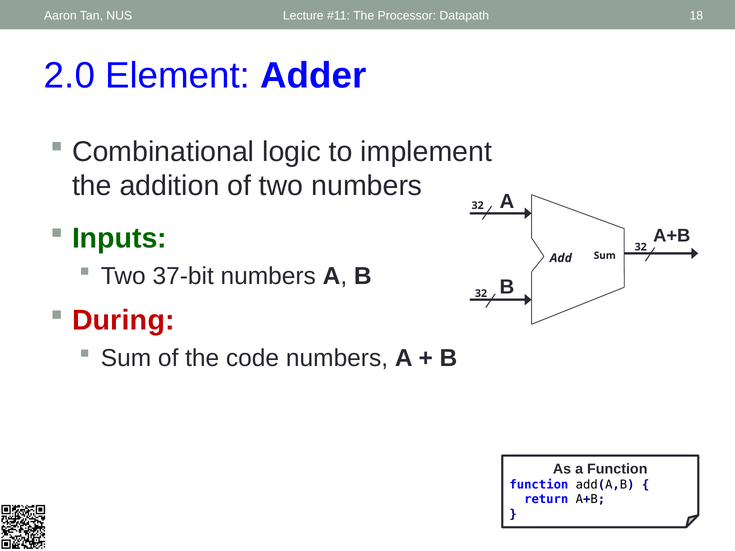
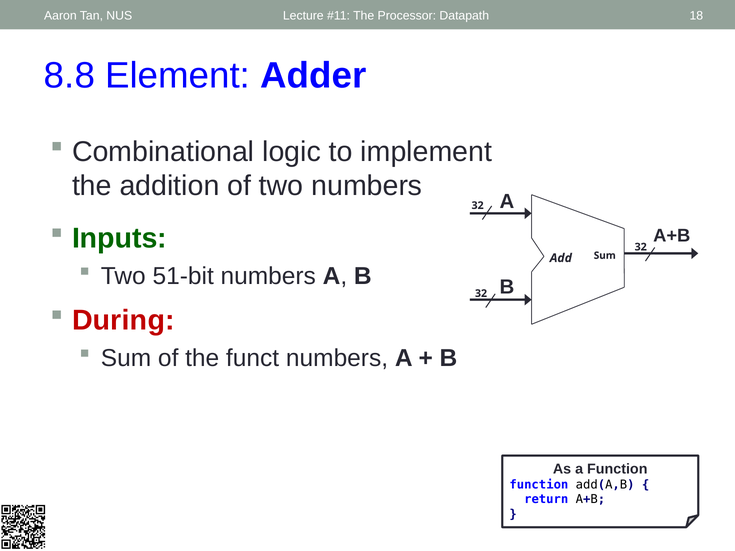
2.0: 2.0 -> 8.8
37-bit: 37-bit -> 51-bit
code: code -> funct
